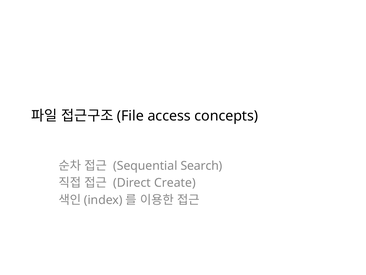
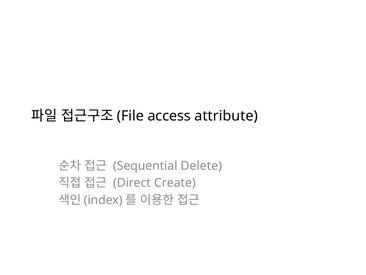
concepts: concepts -> attribute
Search: Search -> Delete
